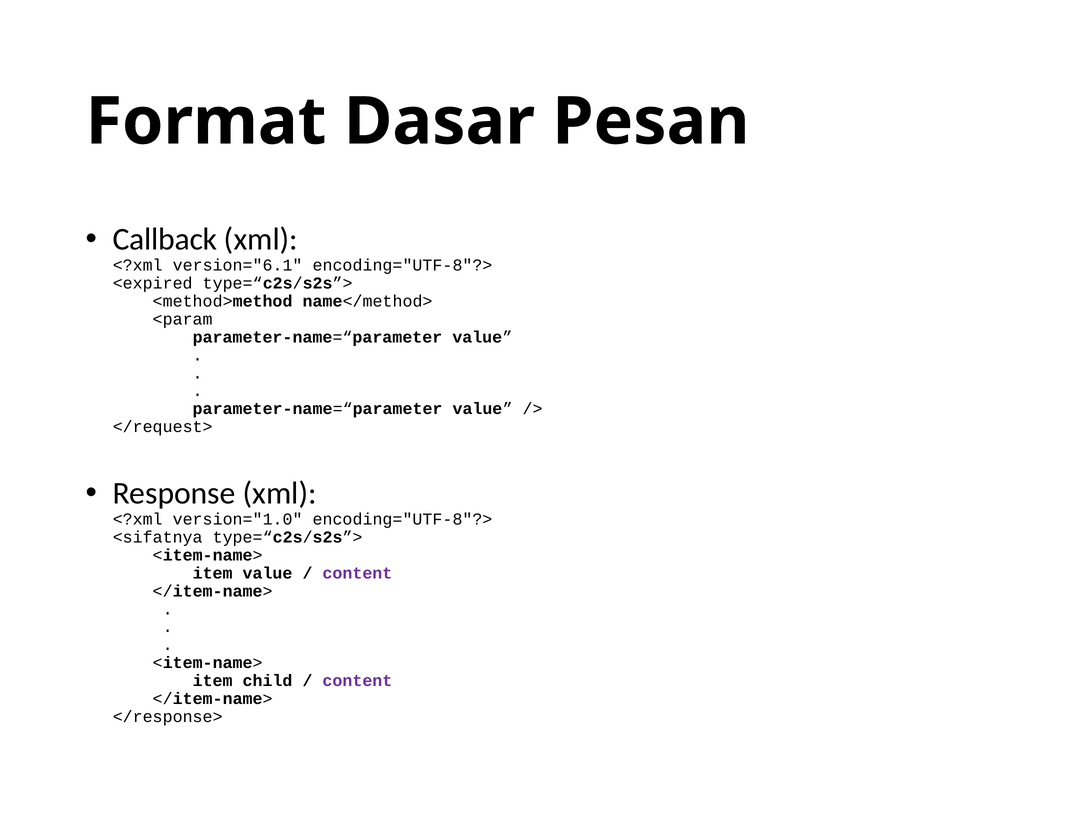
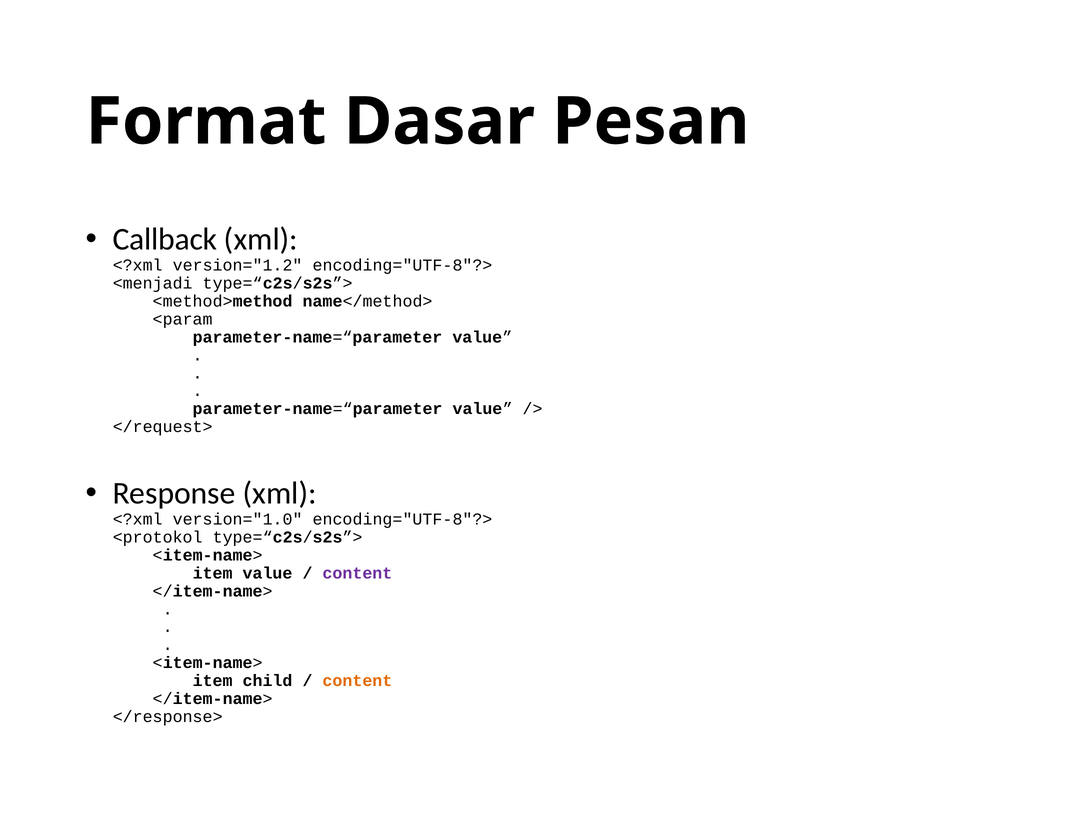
version="6.1: version="6.1 -> version="1.2
<expired: <expired -> <menjadi
<sifatnya: <sifatnya -> <protokol
content at (357, 681) colour: purple -> orange
